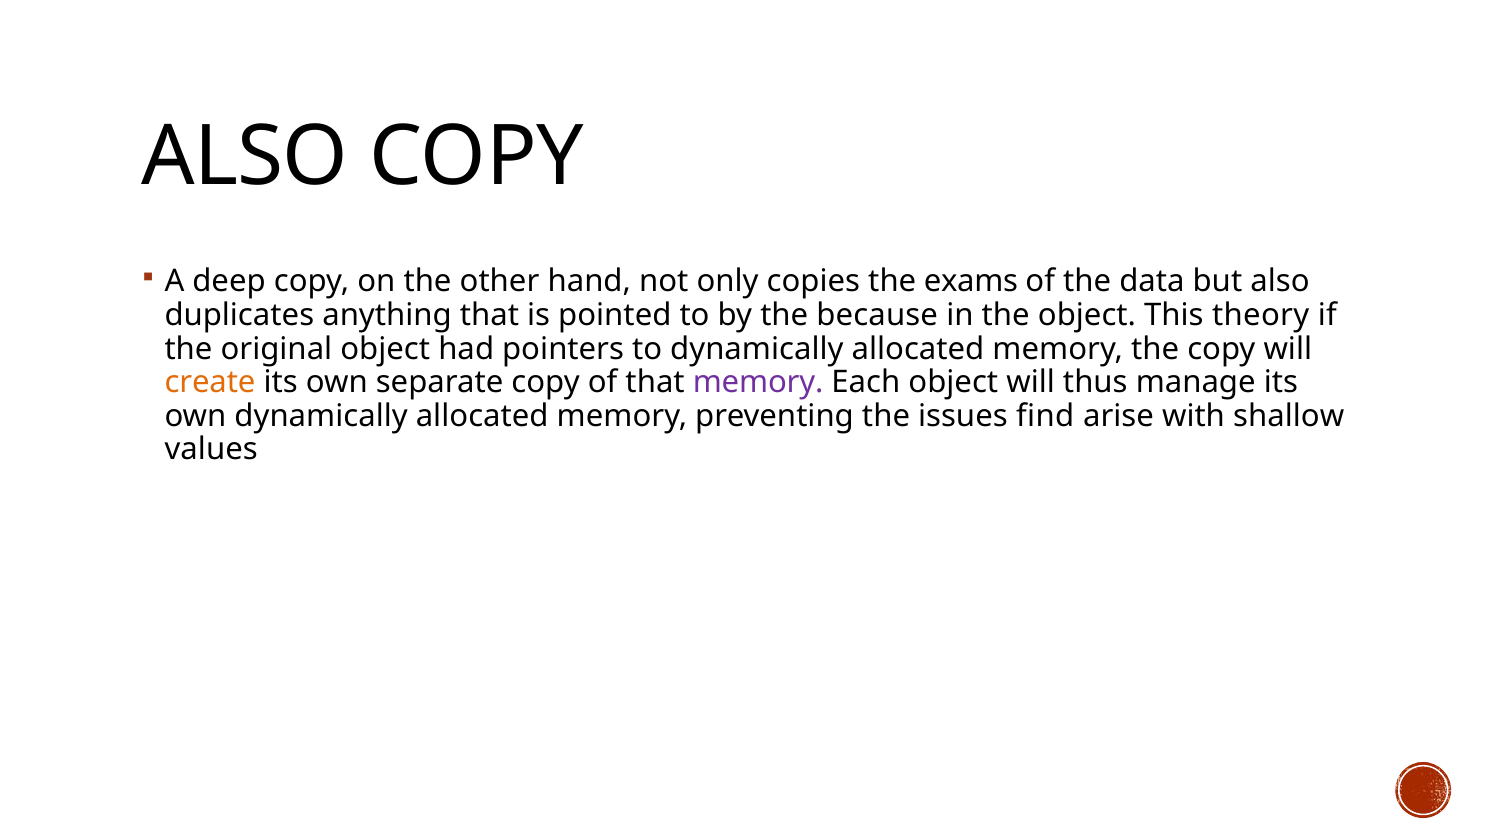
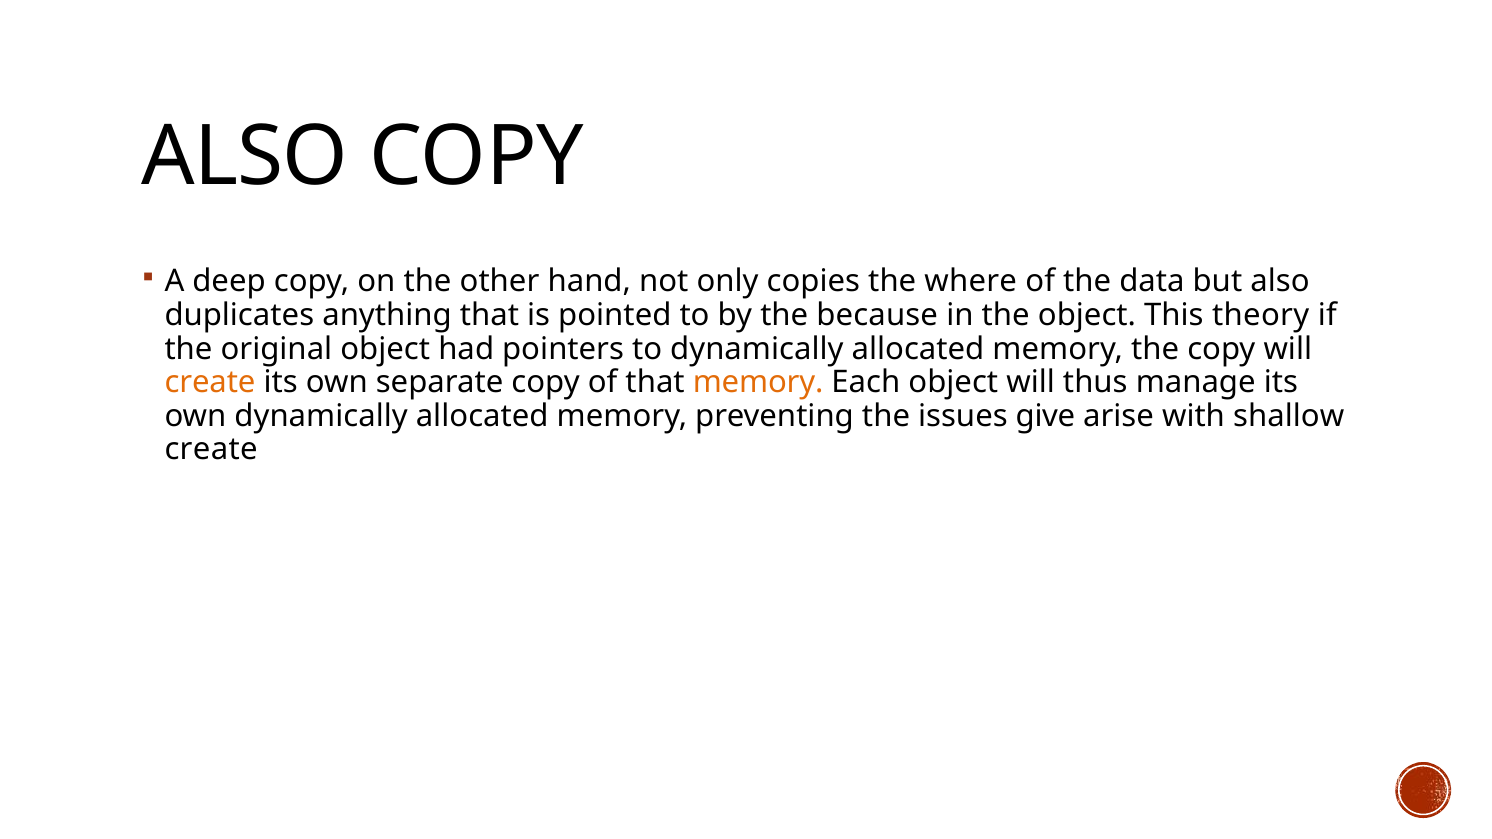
exams: exams -> where
memory at (758, 383) colour: purple -> orange
find: find -> give
values at (211, 450): values -> create
